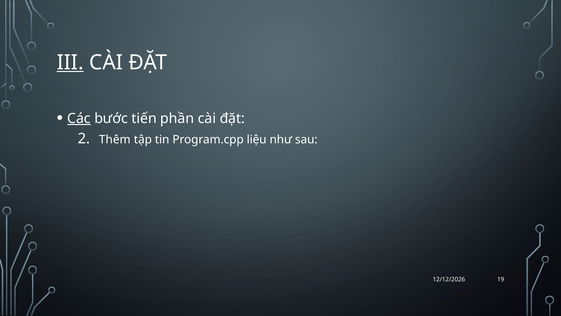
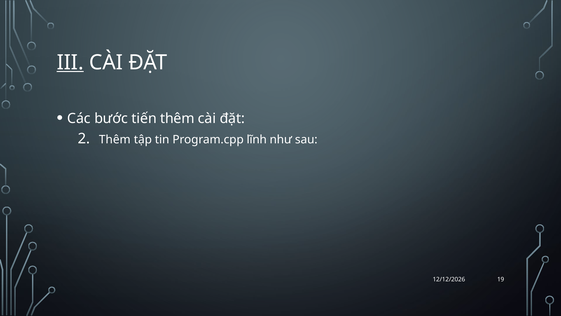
Các underline: present -> none
tiến phần: phần -> thêm
liệu: liệu -> lĩnh
